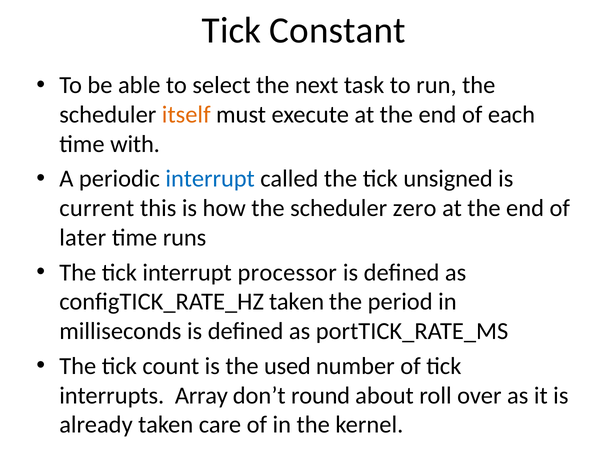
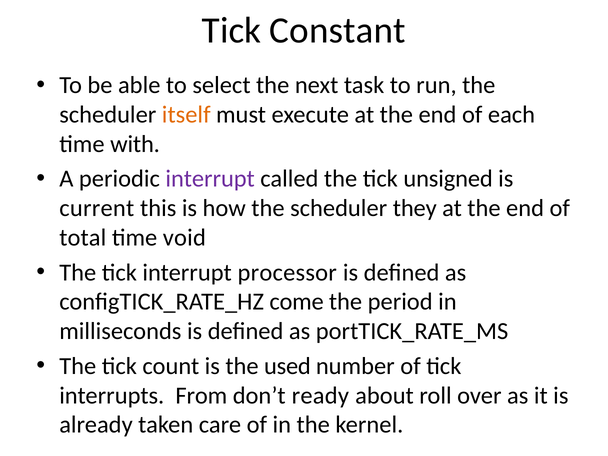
interrupt at (210, 179) colour: blue -> purple
zero: zero -> they
later: later -> total
runs: runs -> void
configTICK_RATE_HZ taken: taken -> come
Array: Array -> From
round: round -> ready
